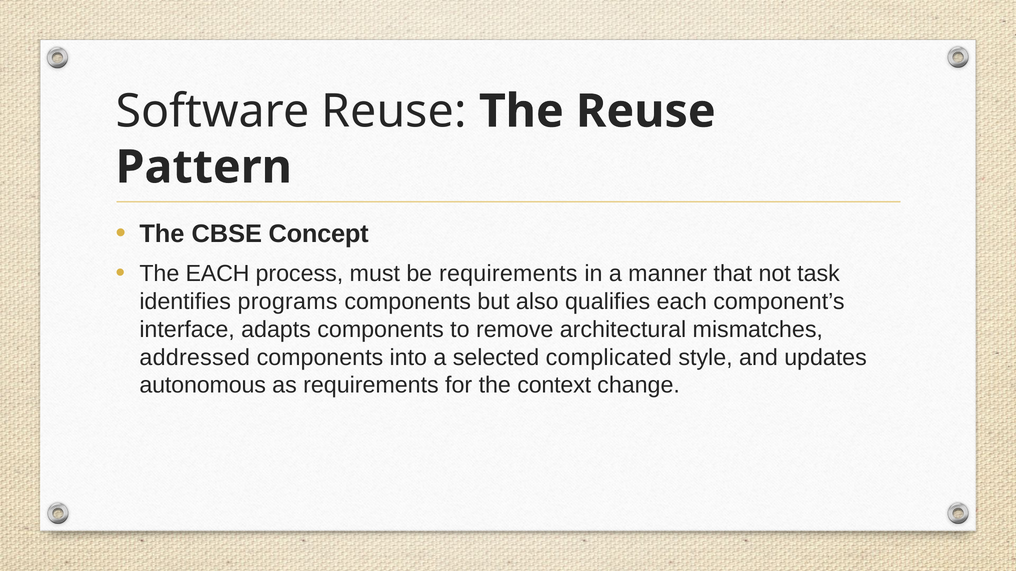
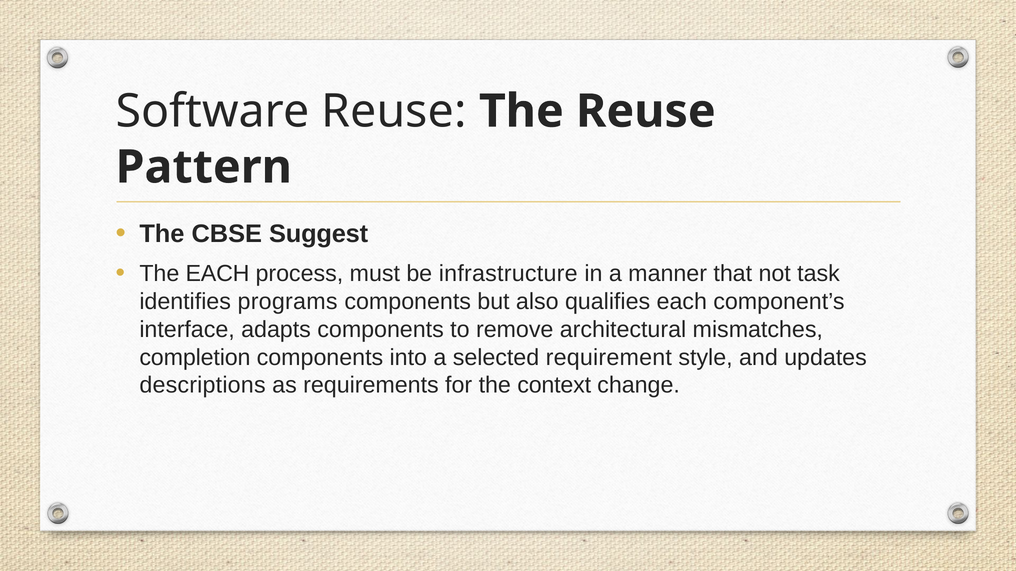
Concept: Concept -> Suggest
be requirements: requirements -> infrastructure
addressed: addressed -> completion
complicated: complicated -> requirement
autonomous: autonomous -> descriptions
